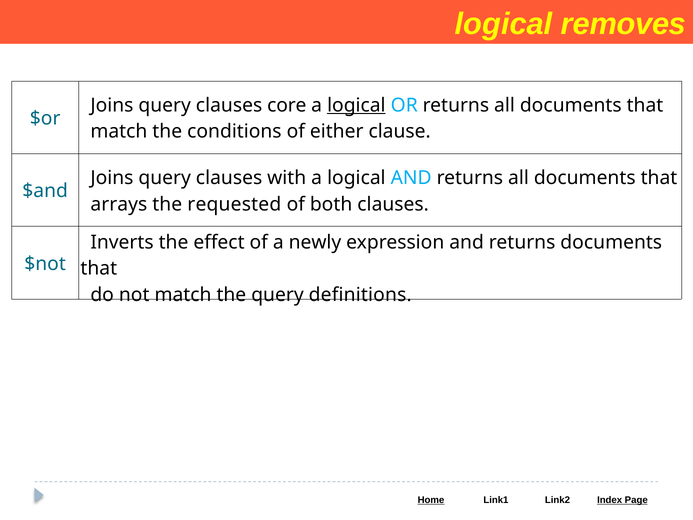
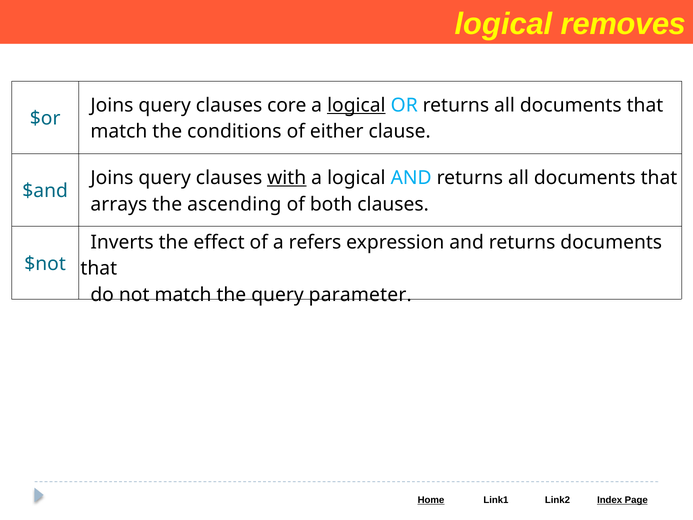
with underline: none -> present
requested: requested -> ascending
newly: newly -> refers
definitions: definitions -> parameter
